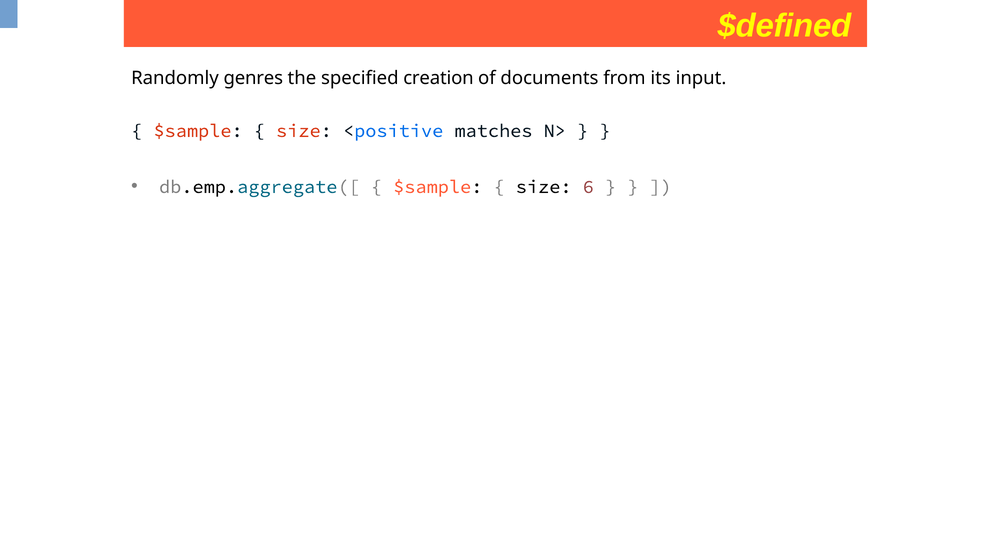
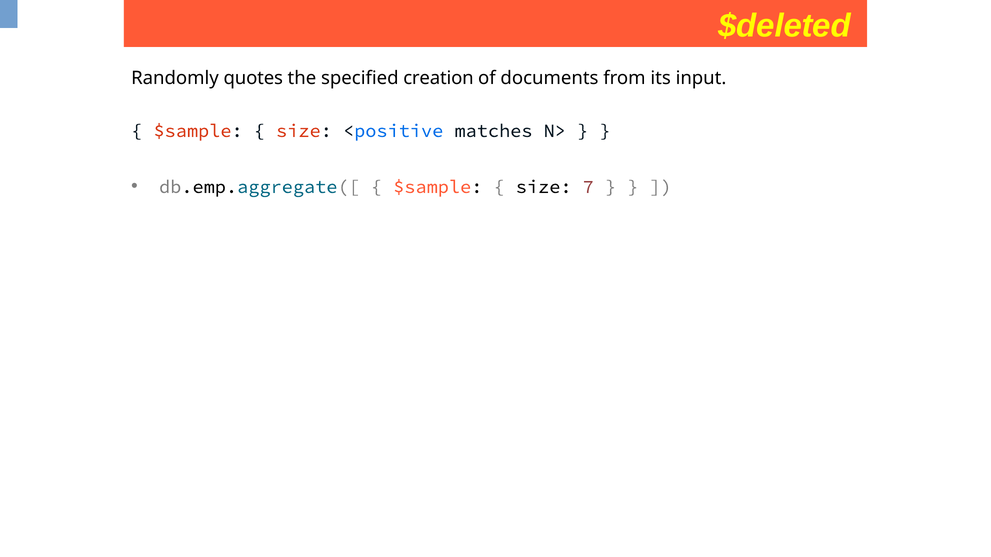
$defined: $defined -> $deleted
genres: genres -> quotes
6: 6 -> 7
